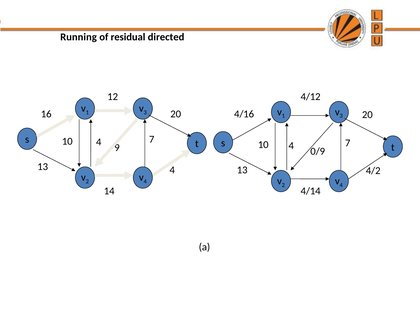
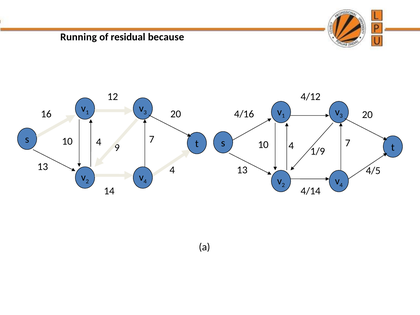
directed: directed -> because
0/9: 0/9 -> 1/9
4/2: 4/2 -> 4/5
